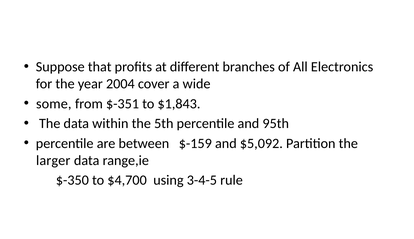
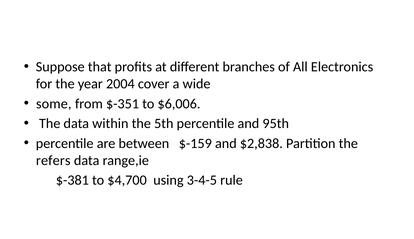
$1,843: $1,843 -> $6,006
$5,092: $5,092 -> $2,838
larger: larger -> refers
$-350: $-350 -> $-381
